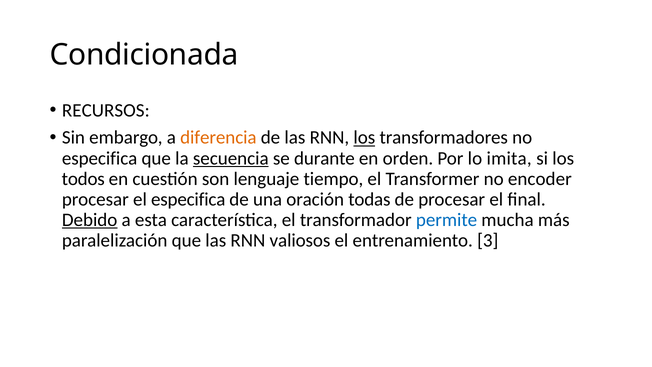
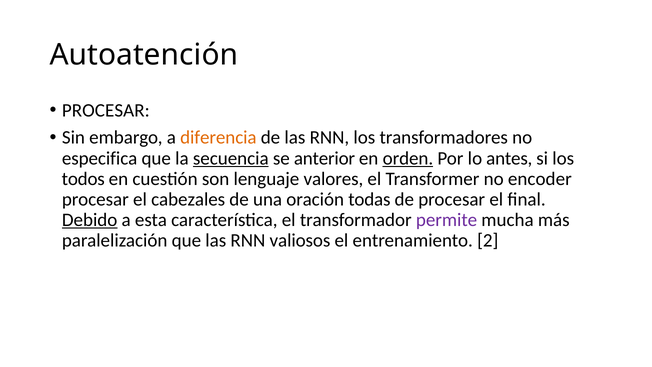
Condicionada: Condicionada -> Autoatención
RECURSOS at (106, 110): RECURSOS -> PROCESAR
los at (364, 138) underline: present -> none
durante: durante -> anterior
orden underline: none -> present
imita: imita -> antes
tiempo: tiempo -> valores
el especifica: especifica -> cabezales
permite colour: blue -> purple
3: 3 -> 2
